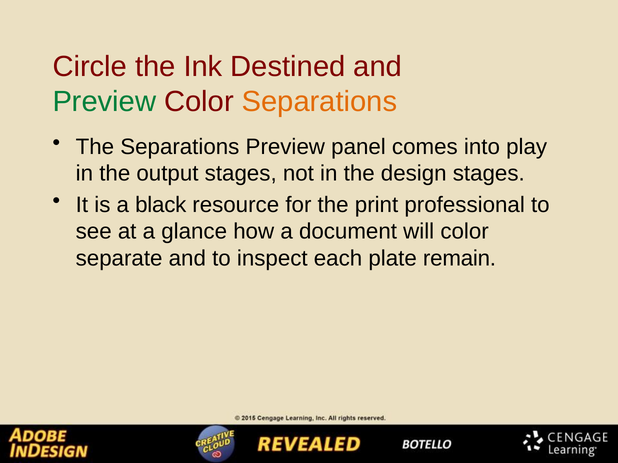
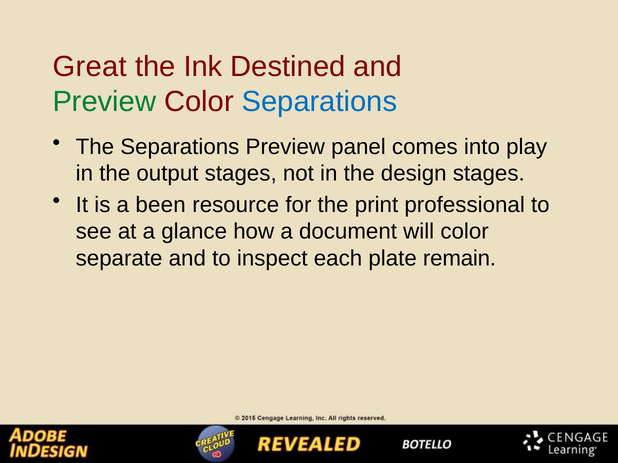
Circle: Circle -> Great
Separations at (319, 102) colour: orange -> blue
black: black -> been
